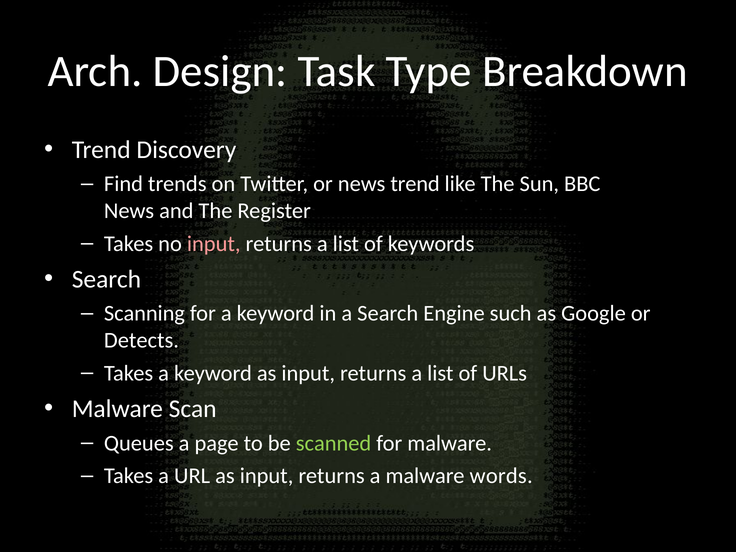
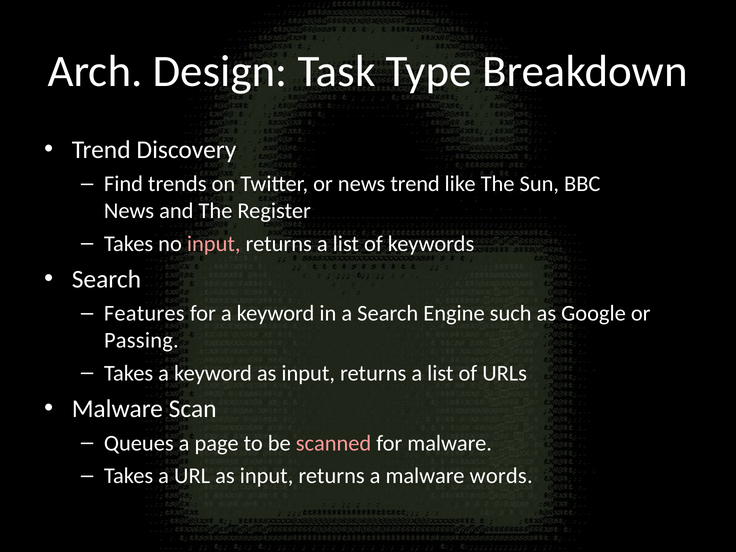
Scanning: Scanning -> Features
Detects: Detects -> Passing
scanned colour: light green -> pink
